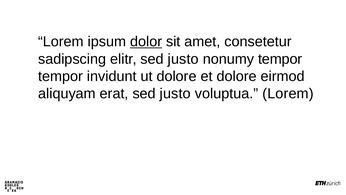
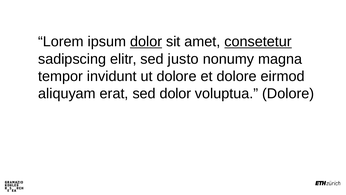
consetetur underline: none -> present
nonumy tempor: tempor -> magna
erat sed justo: justo -> dolor
voluptua Lorem: Lorem -> Dolore
